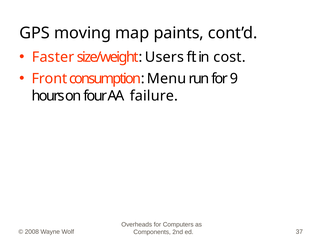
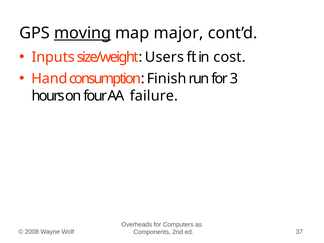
moving underline: none -> present
paints: paints -> major
Faster: Faster -> Inputs
Front: Front -> Hand
Menu: Menu -> Finish
9: 9 -> 3
